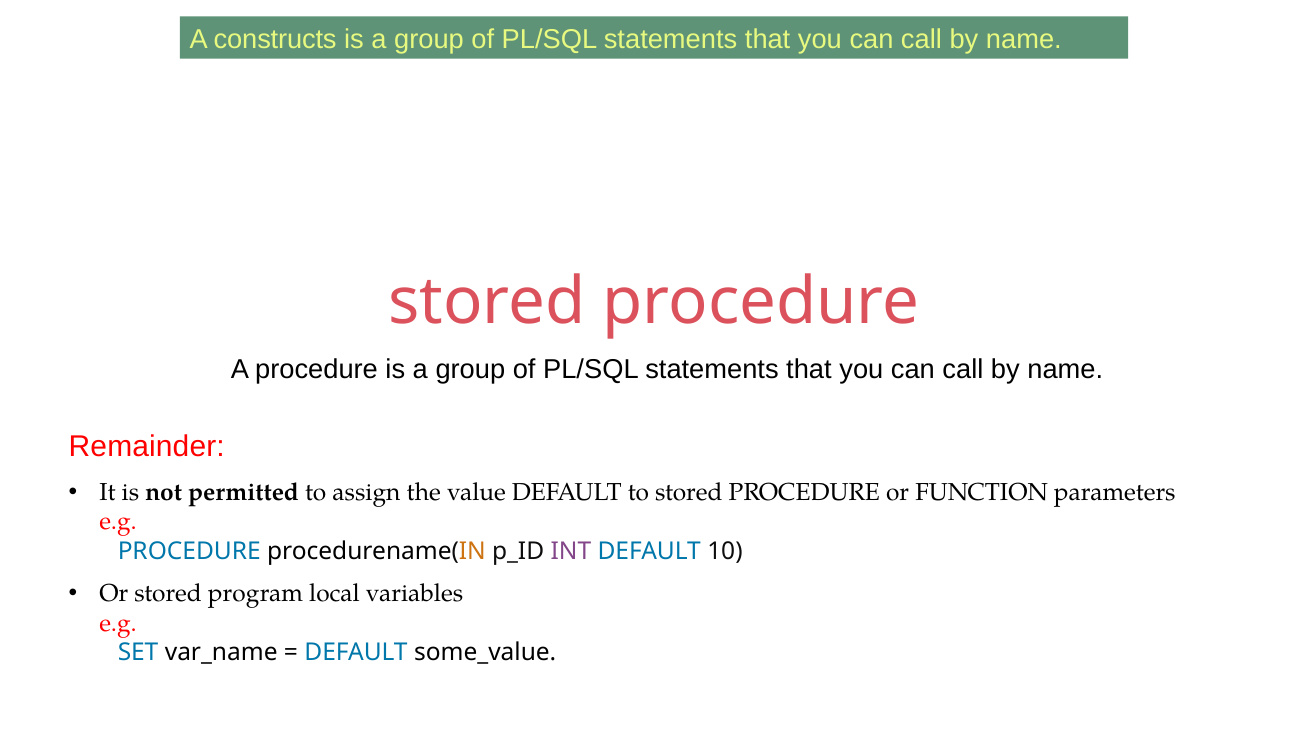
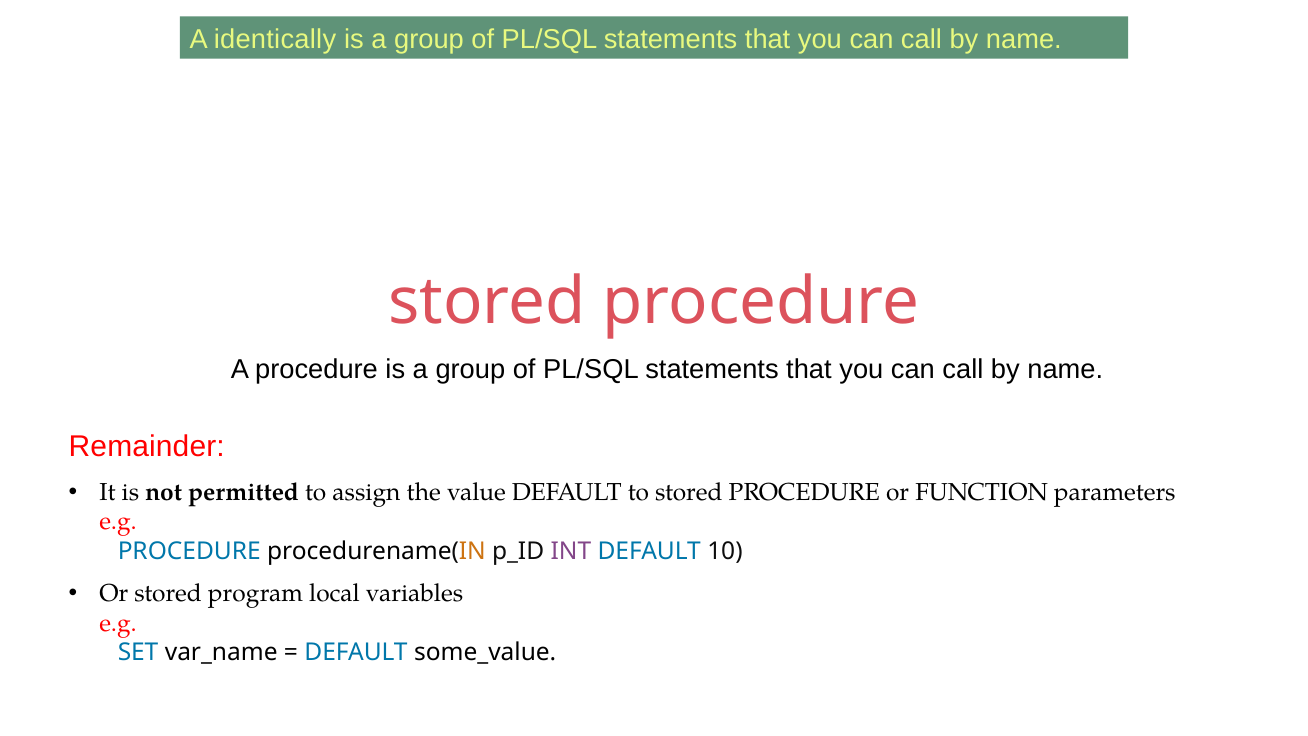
constructs: constructs -> identically
